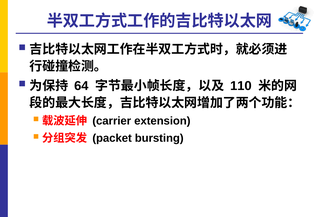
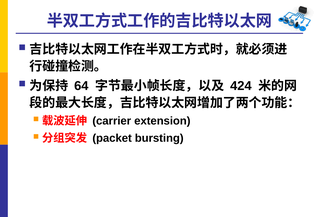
110: 110 -> 424
